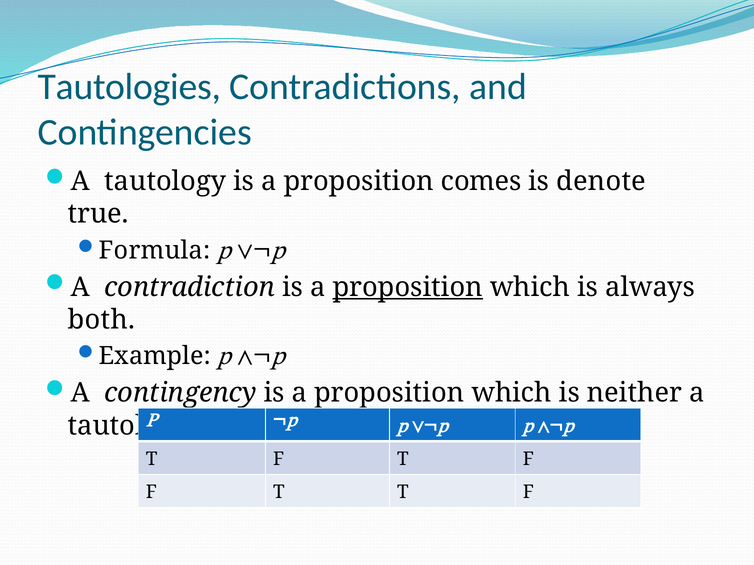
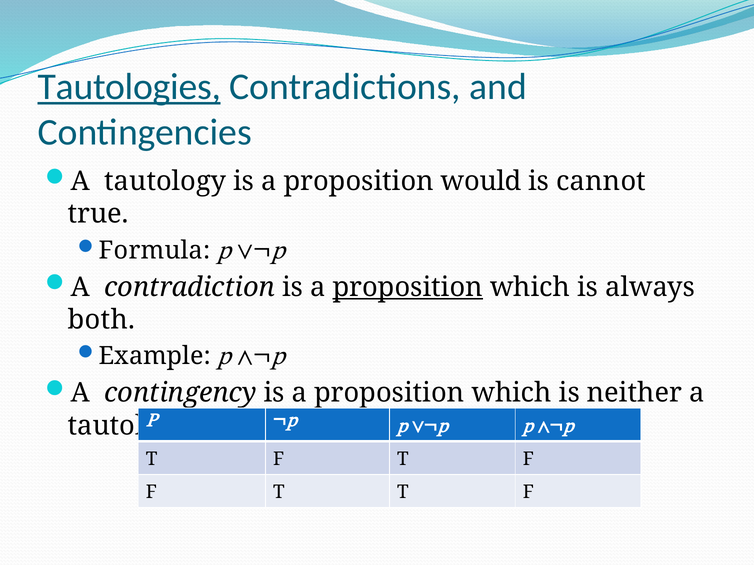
Tautologies underline: none -> present
comes: comes -> would
denote: denote -> cannot
